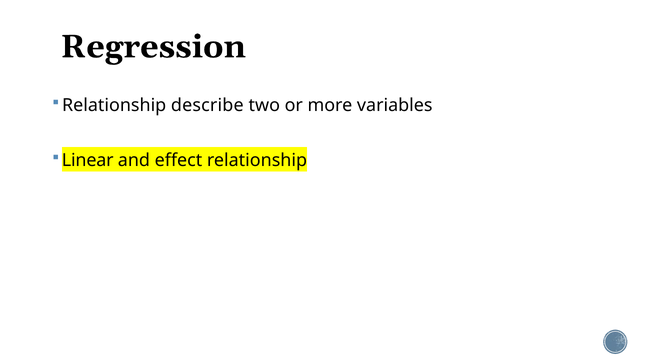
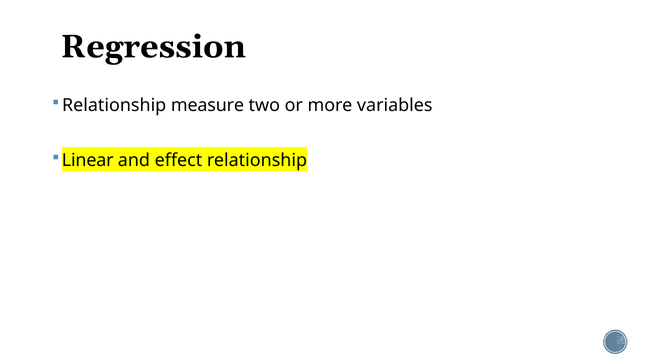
describe: describe -> measure
